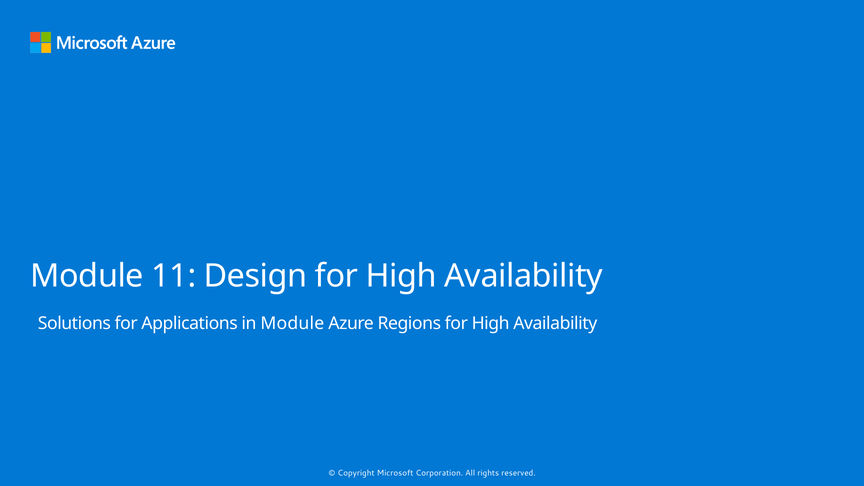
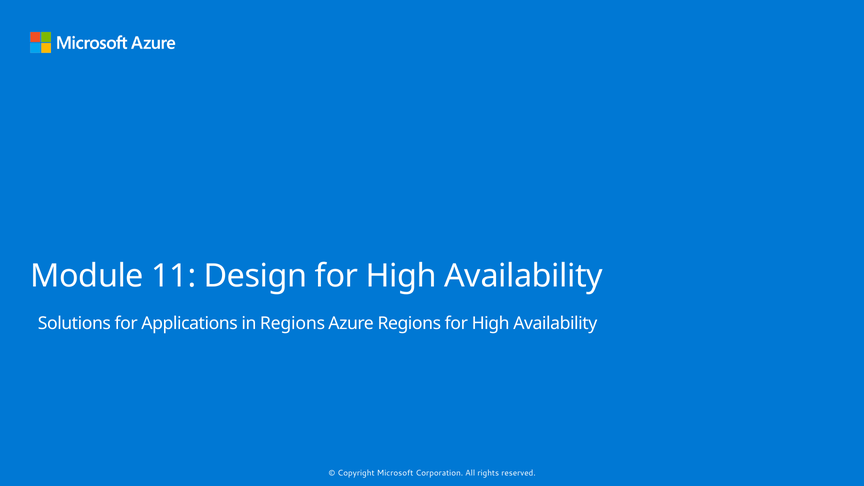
in Module: Module -> Regions
